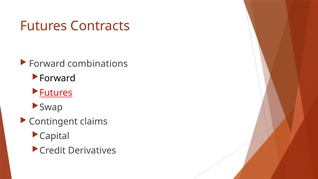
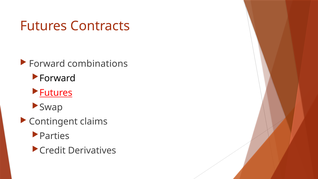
Capital: Capital -> Parties
